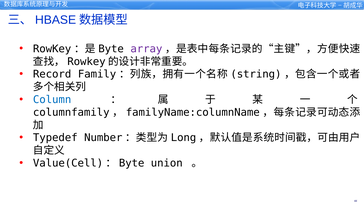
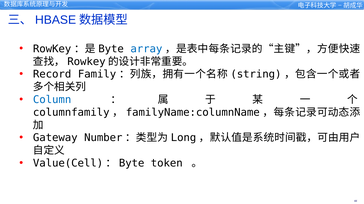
array colour: purple -> blue
Typedef: Typedef -> Gateway
union: union -> token
